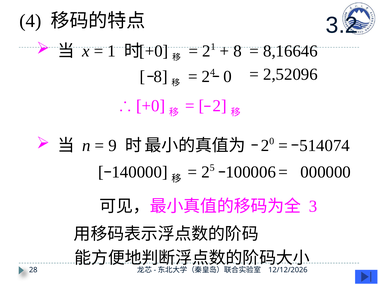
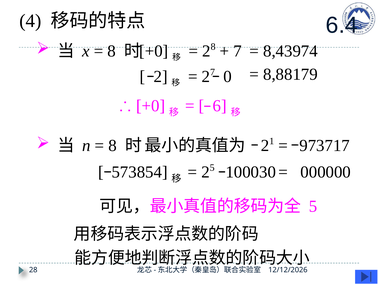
3.2: 3.2 -> 6.4
1 at (112, 51): 1 -> 8
1 at (213, 47): 1 -> 8
8 at (238, 51): 8 -> 7
8,16646: 8,16646 -> 8,43974
2,52096: 2,52096 -> 8,88179
8 at (161, 76): 8 -> 2
4 at (213, 72): 4 -> 7
2 at (220, 106): 2 -> 6
9 at (113, 145): 9 -> 8
0 at (272, 141): 0 -> 1
514074: 514074 -> 973717
140000: 140000 -> 573854
100006: 100006 -> 100030
3 at (313, 206): 3 -> 5
